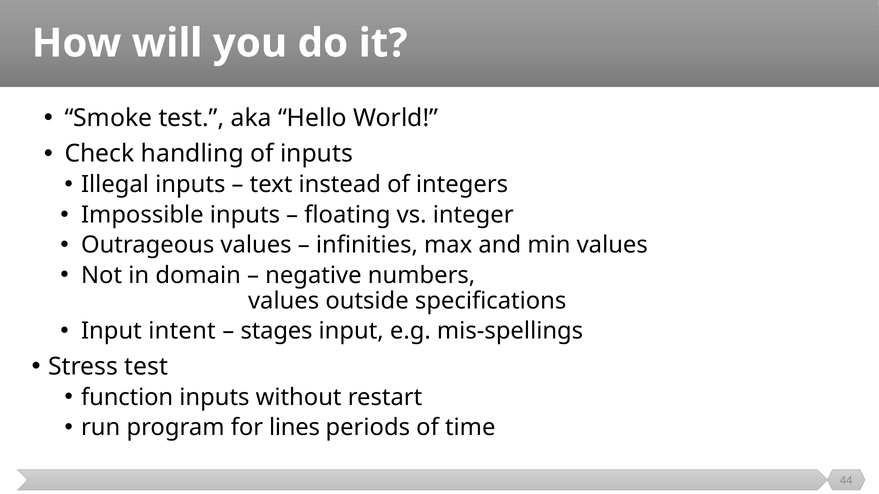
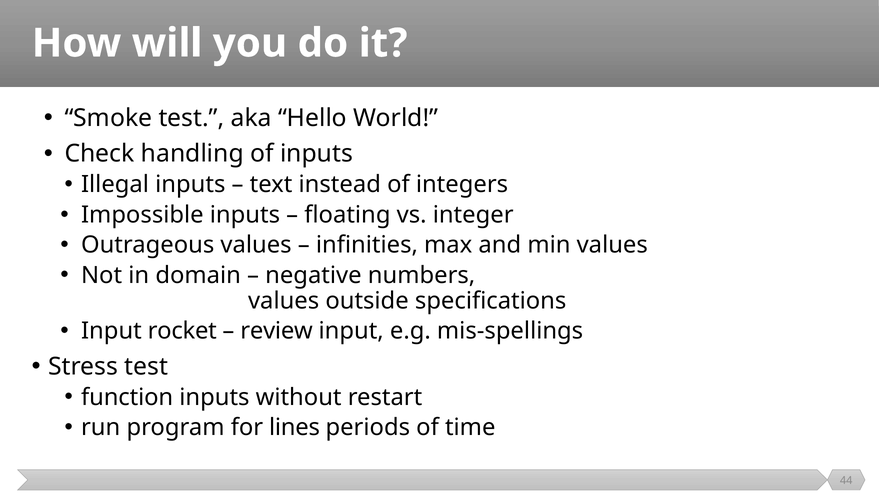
intent: intent -> rocket
stages: stages -> review
